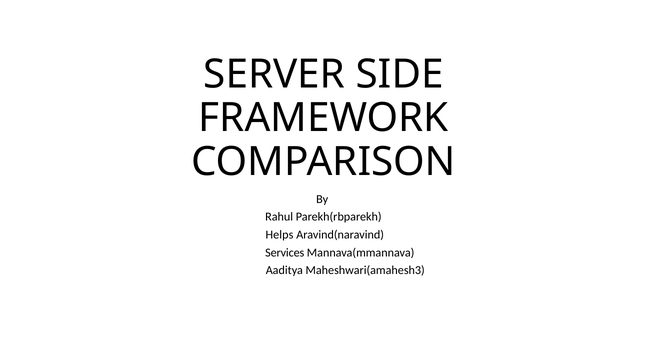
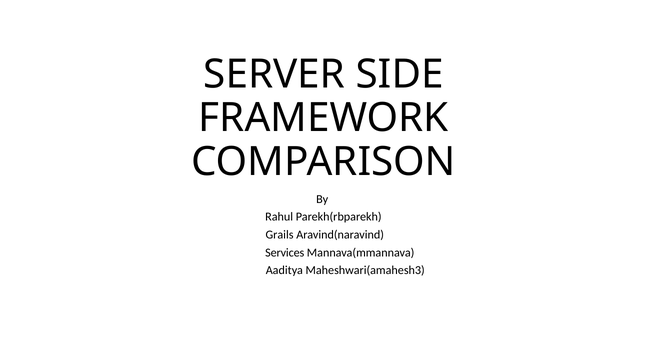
Helps: Helps -> Grails
